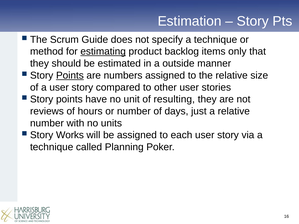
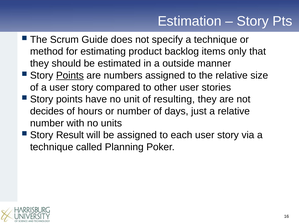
estimating underline: present -> none
reviews: reviews -> decides
Works: Works -> Result
